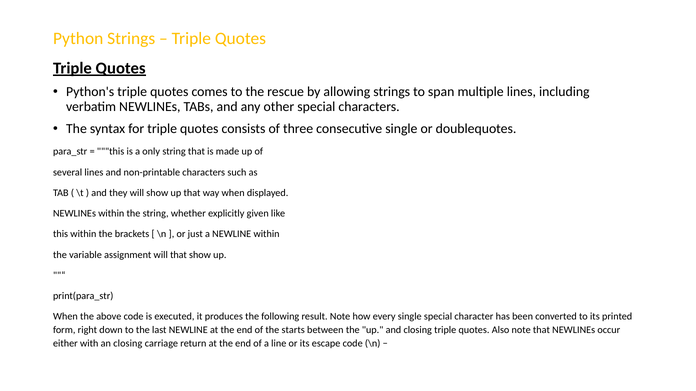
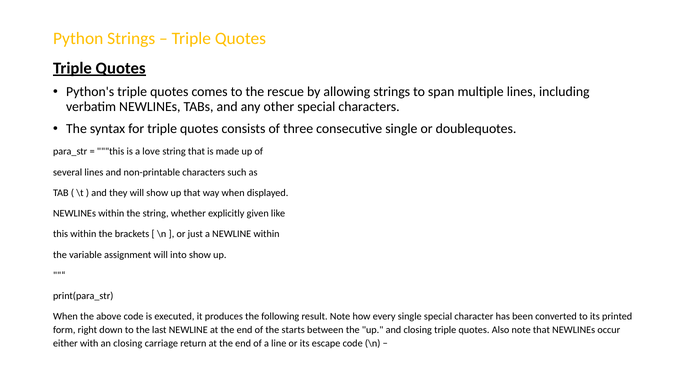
only: only -> love
will that: that -> into
